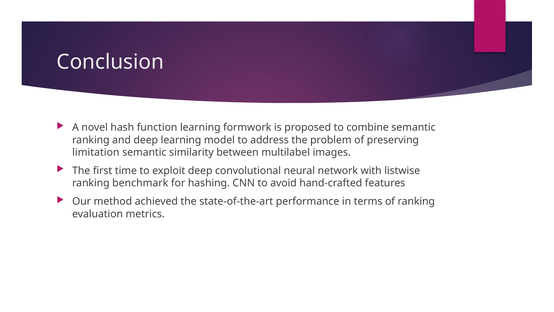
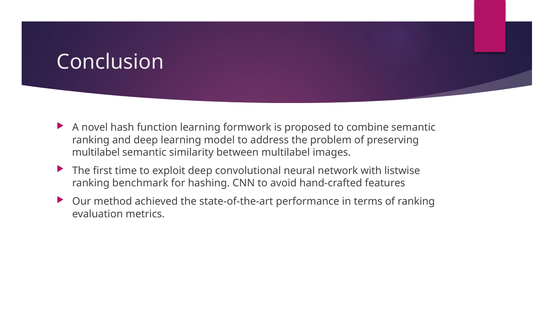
limitation at (96, 152): limitation -> multilabel
